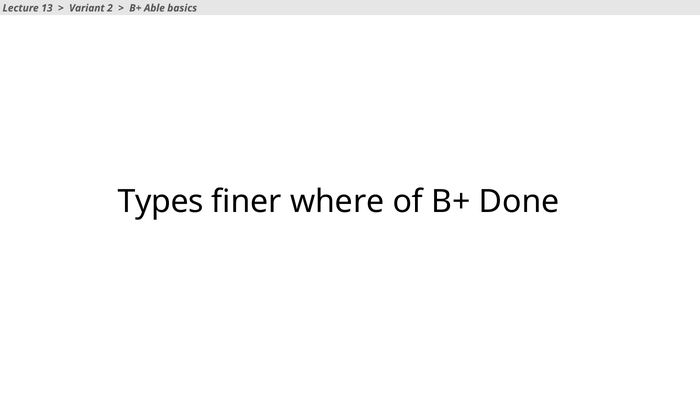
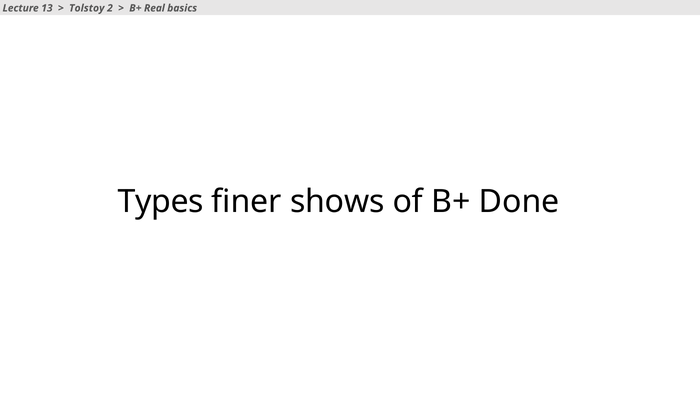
Variant: Variant -> Tolstoy
Able: Able -> Real
where: where -> shows
